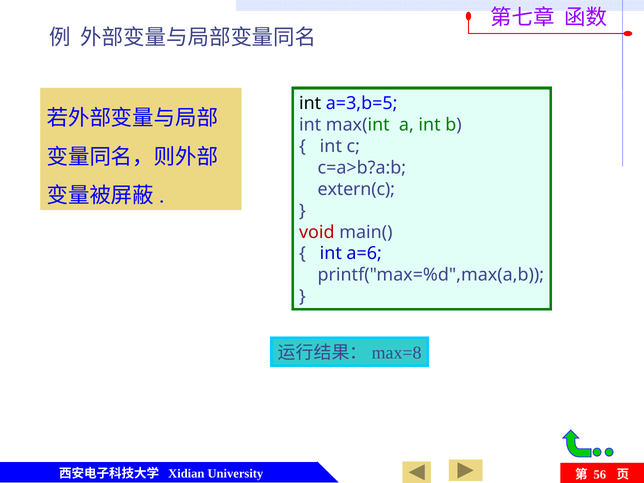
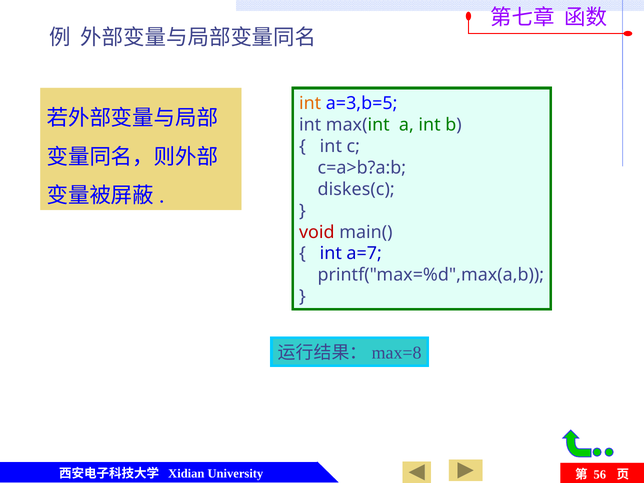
int at (310, 103) colour: black -> orange
extern(c: extern(c -> diskes(c
a=6: a=6 -> a=7
